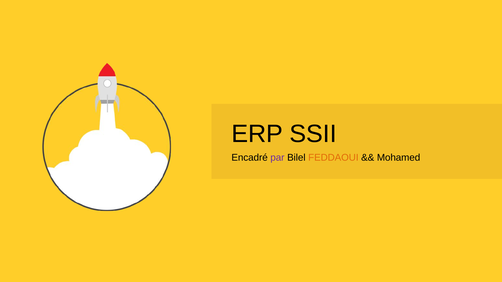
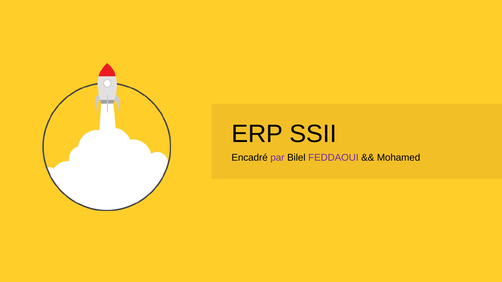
FEDDAOUI colour: orange -> purple
